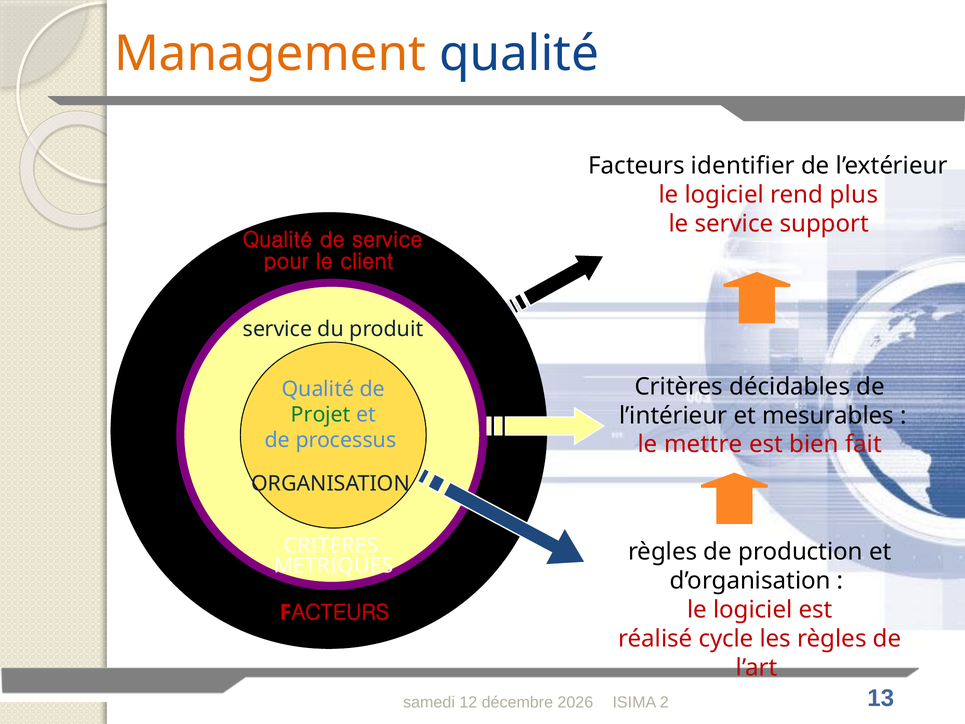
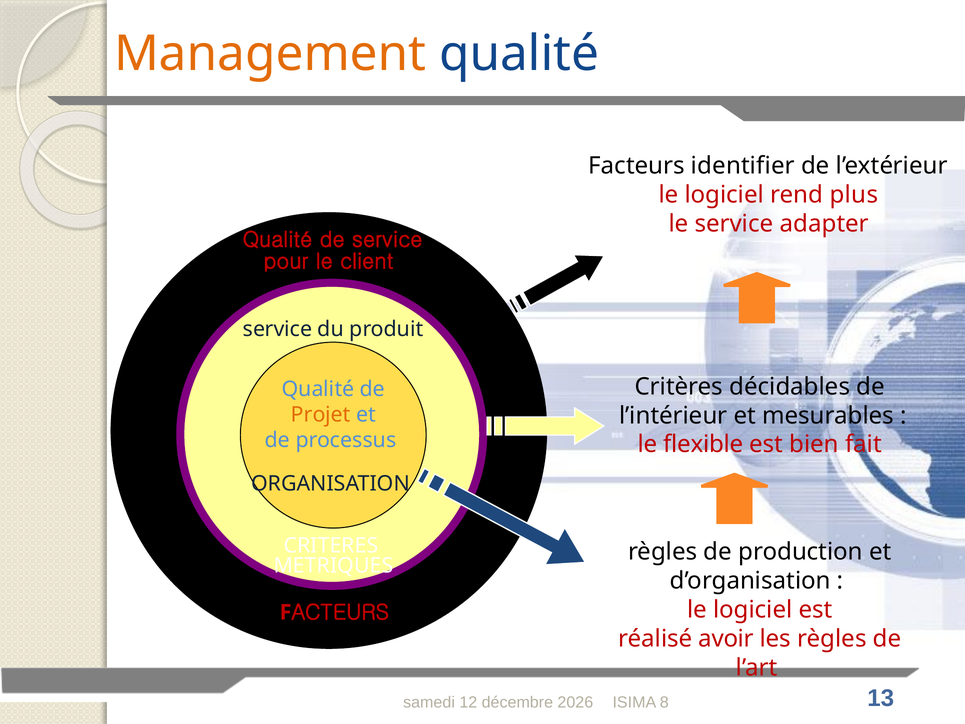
support: support -> adapter
Projet colour: green -> orange
mettre: mettre -> flexible
cycle: cycle -> avoir
2: 2 -> 8
